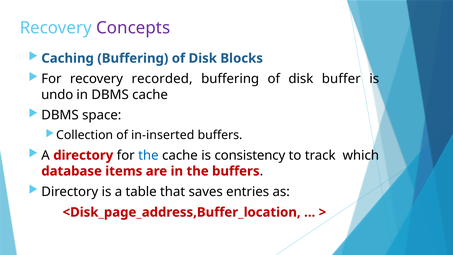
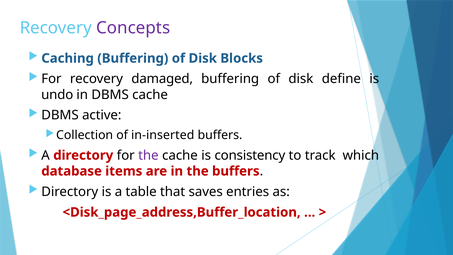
recorded: recorded -> damaged
buffer: buffer -> define
space: space -> active
the at (148, 155) colour: blue -> purple
